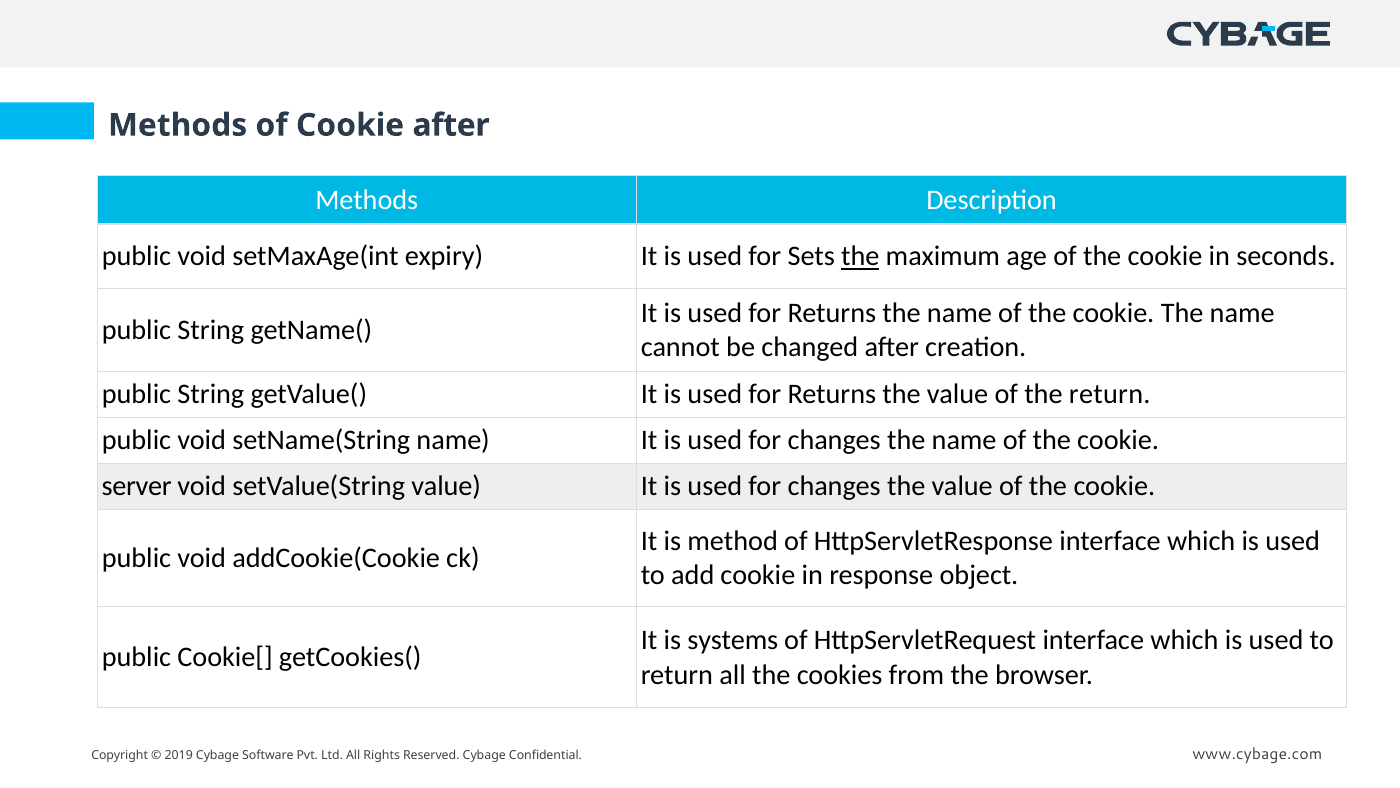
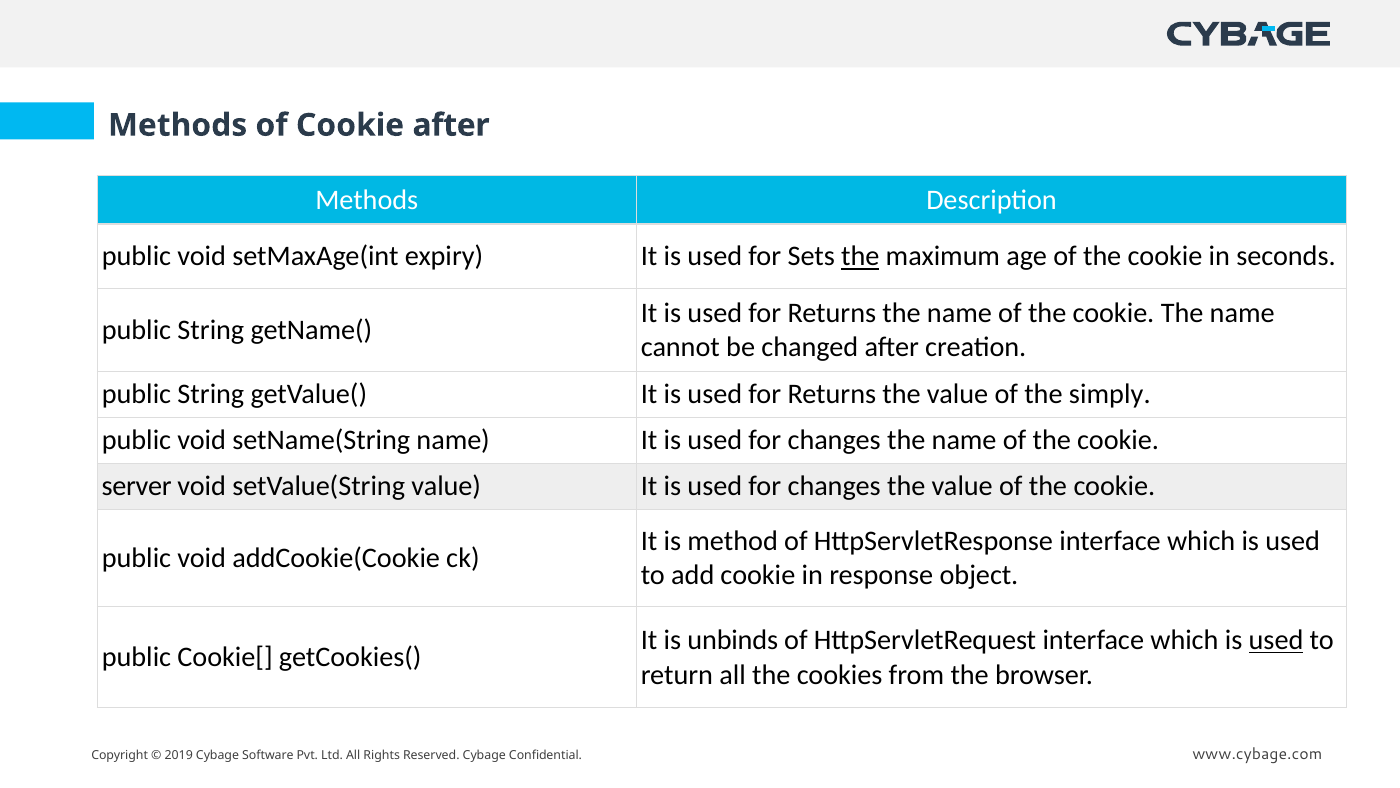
the return: return -> simply
systems: systems -> unbinds
used at (1276, 640) underline: none -> present
